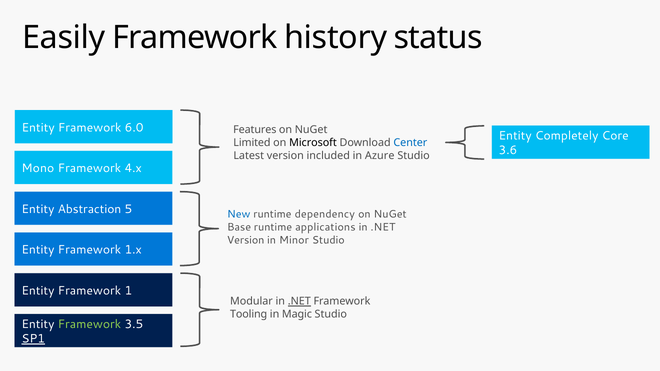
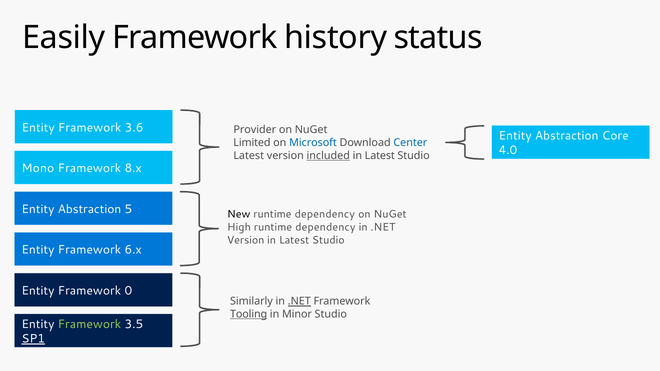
6.0: 6.0 -> 3.6
Features: Features -> Provider
Completely at (567, 136): Completely -> Abstraction
Microsoft colour: black -> blue
3.6: 3.6 -> 4.0
included underline: none -> present
Azure at (380, 156): Azure -> Latest
4.x: 4.x -> 8.x
New colour: blue -> black
Base: Base -> High
applications at (325, 227): applications -> dependency
Minor at (294, 240): Minor -> Latest
1.x: 1.x -> 6.x
1: 1 -> 0
Modular: Modular -> Similarly
Tooling underline: none -> present
Magic: Magic -> Minor
